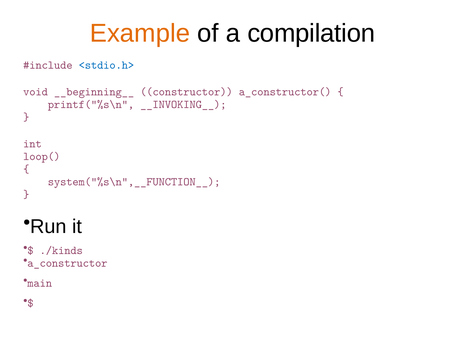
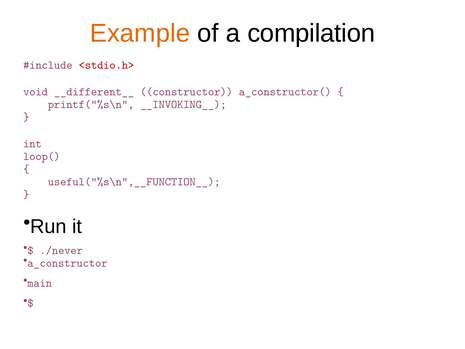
<stdio.h> colour: blue -> red
__beginning__: __beginning__ -> __different__
system("%s\n",__FUNCTION__: system("%s\n",__FUNCTION__ -> useful("%s\n",__FUNCTION__
./kinds: ./kinds -> ./never
